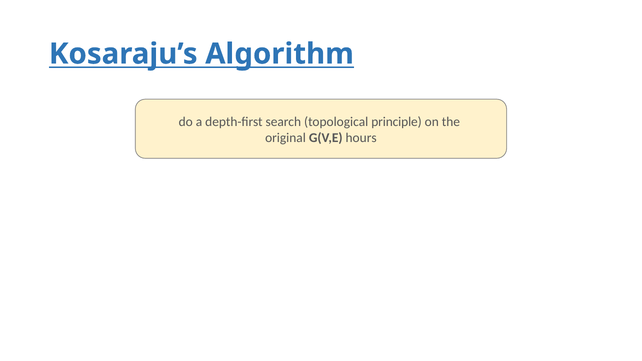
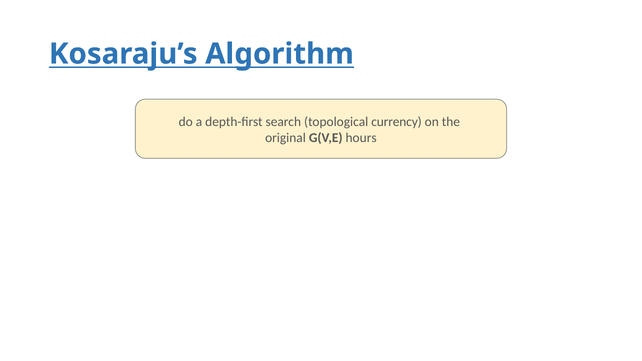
principle: principle -> currency
